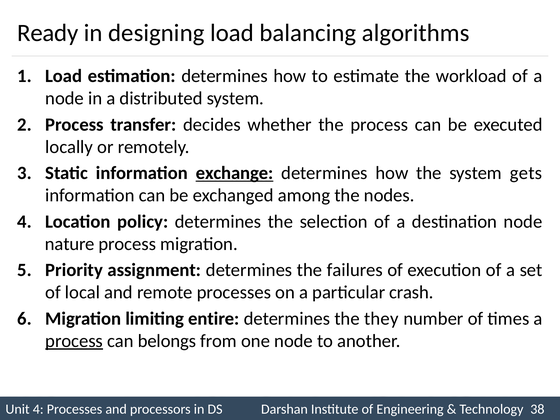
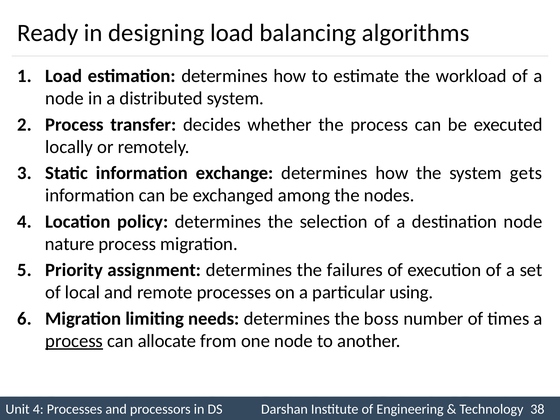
exchange underline: present -> none
crash: crash -> using
entire: entire -> needs
they: they -> boss
belongs: belongs -> allocate
